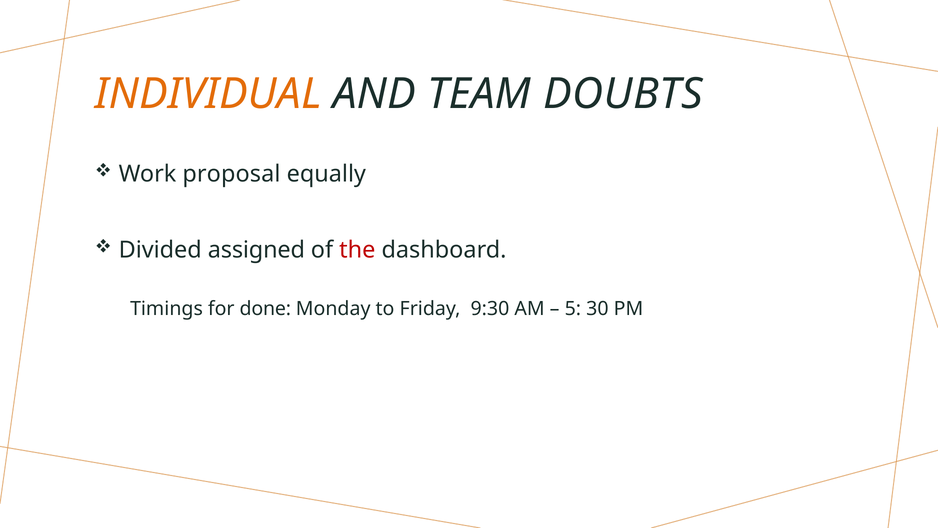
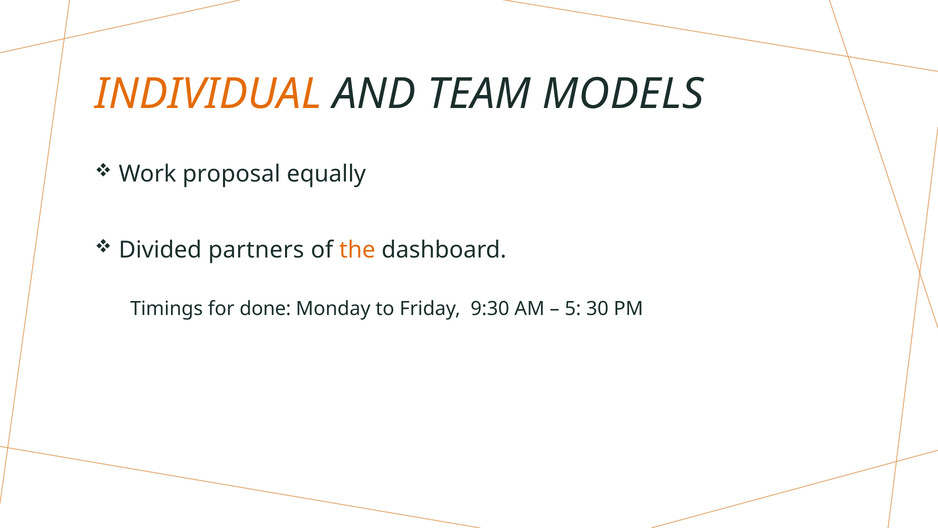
DOUBTS: DOUBTS -> MODELS
assigned: assigned -> partners
the colour: red -> orange
